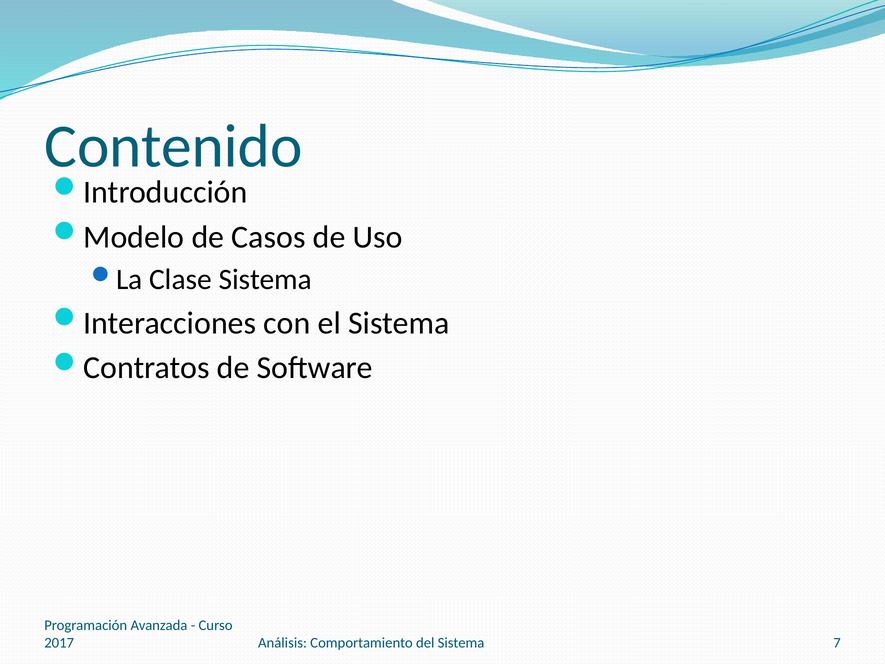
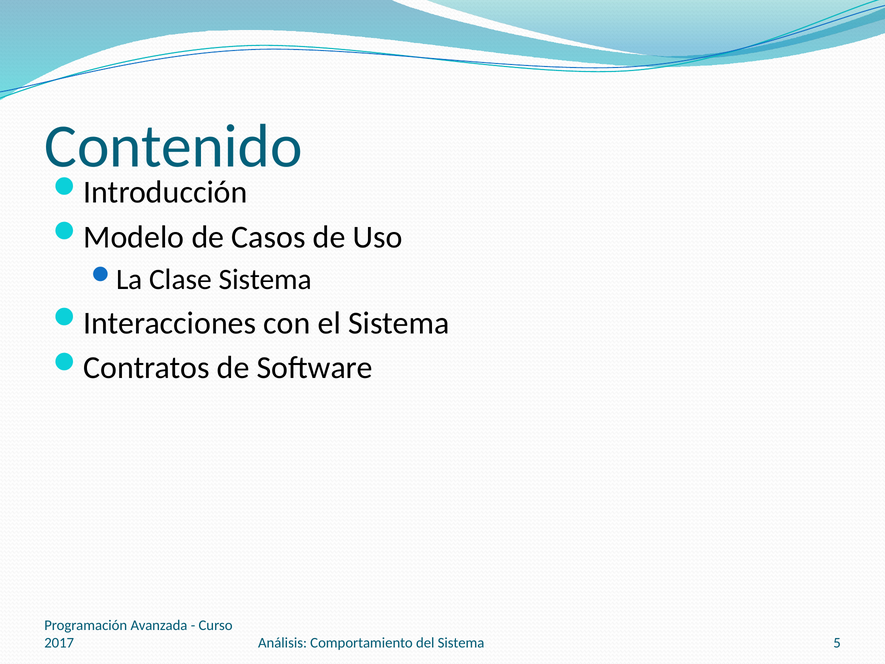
7: 7 -> 5
